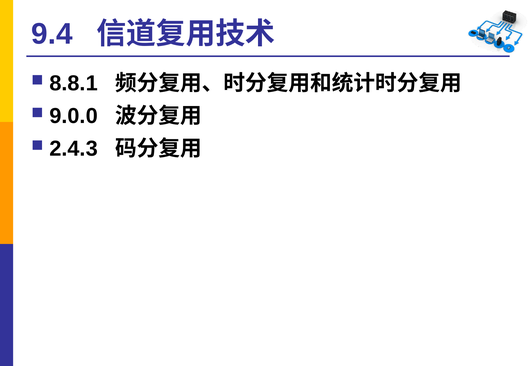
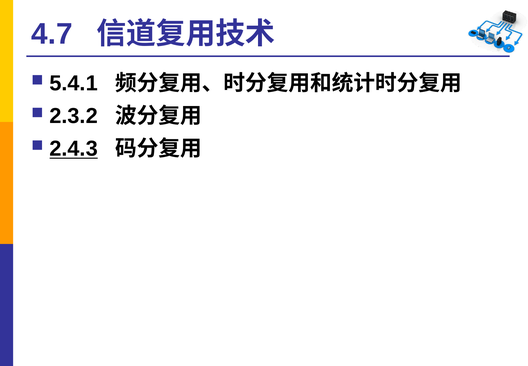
9.4: 9.4 -> 4.7
8.8.1: 8.8.1 -> 5.4.1
9.0.0: 9.0.0 -> 2.3.2
2.4.3 underline: none -> present
